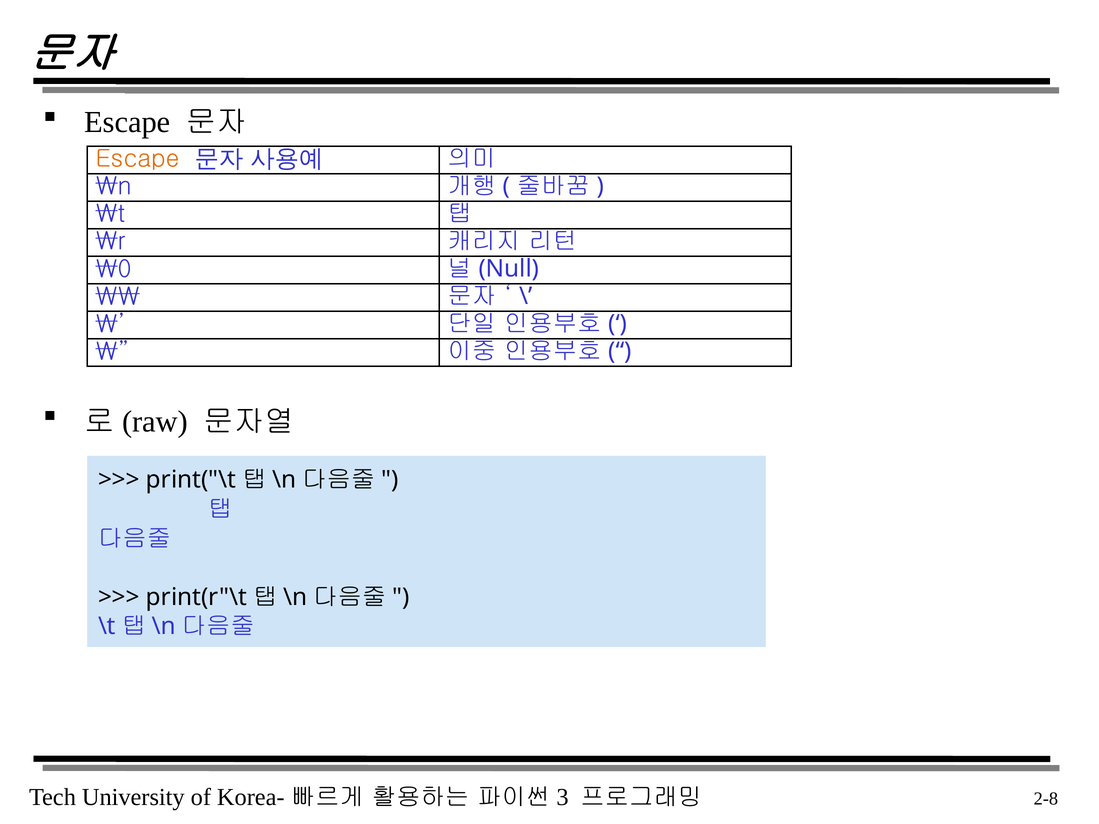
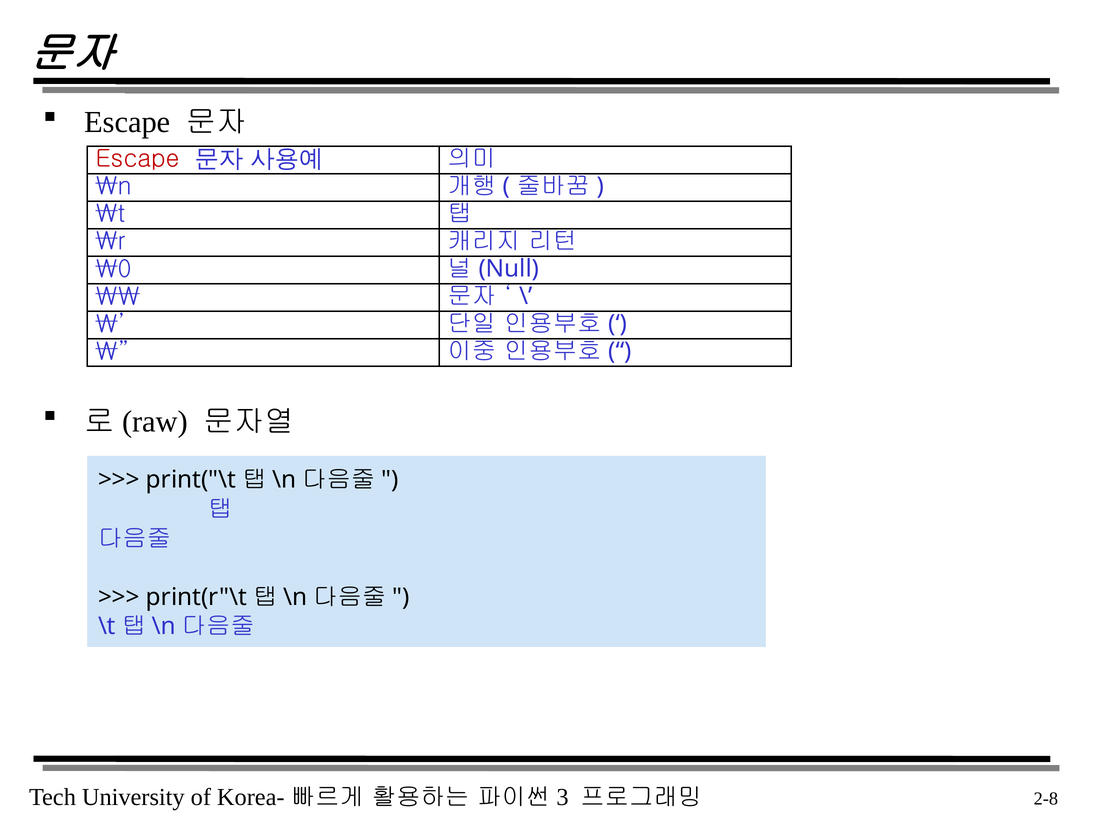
Escape at (137, 159) colour: orange -> red
